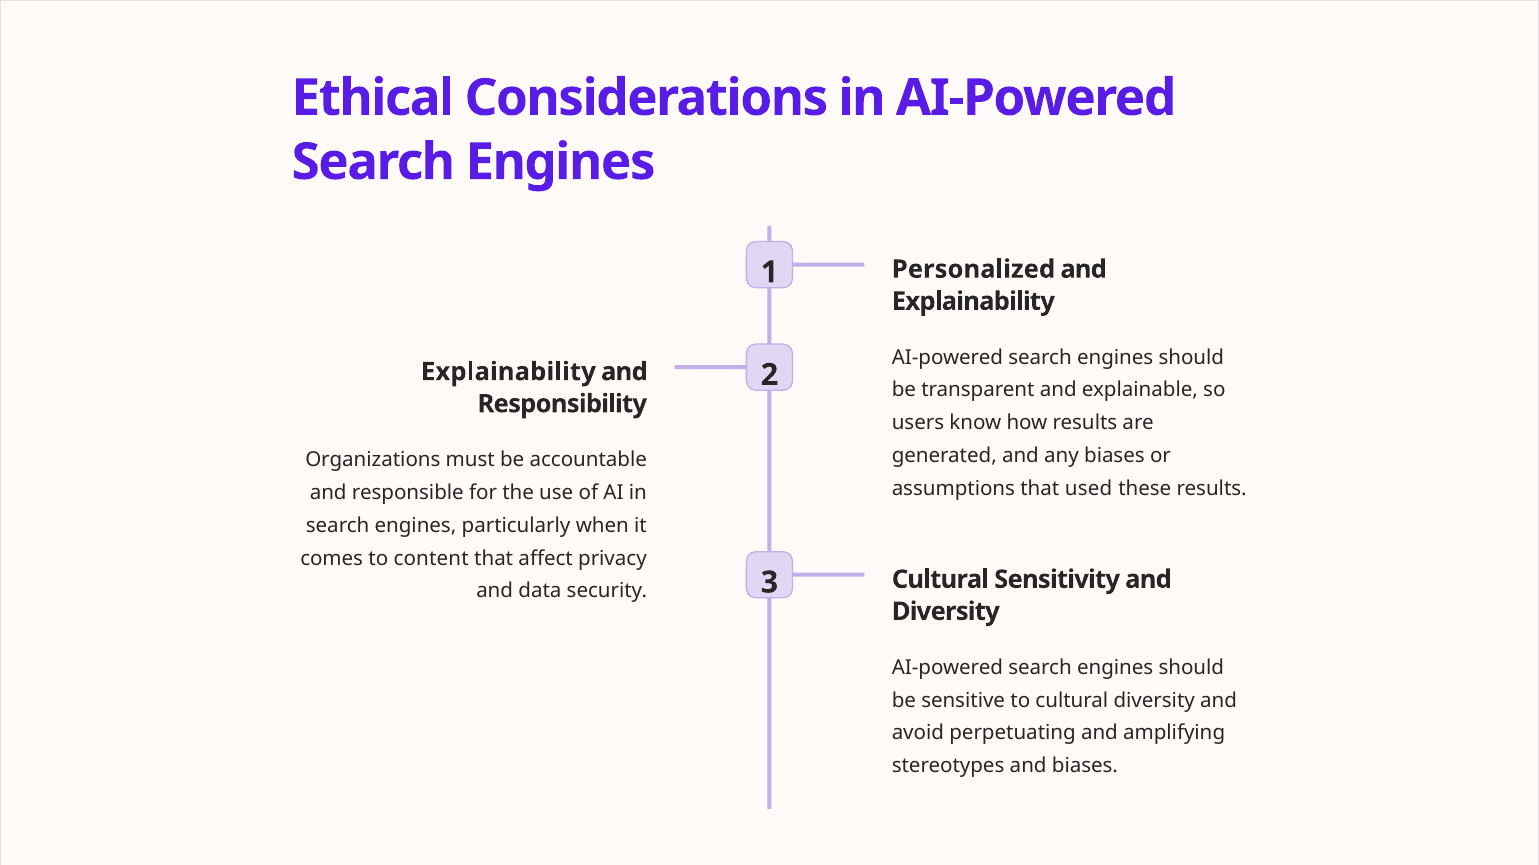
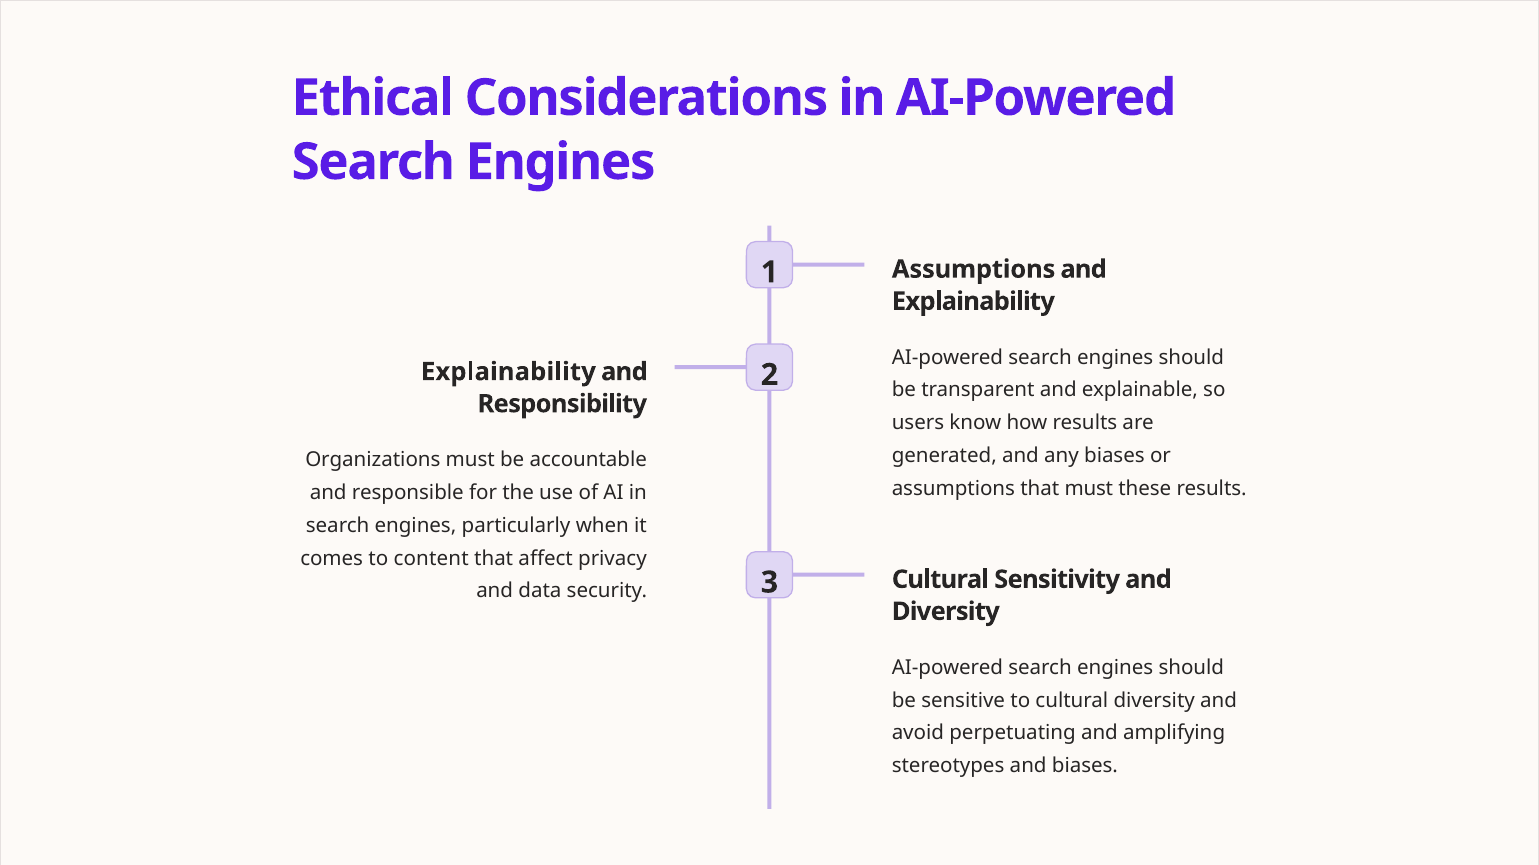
1 Personalized: Personalized -> Assumptions
that used: used -> must
